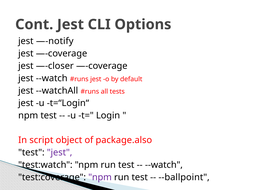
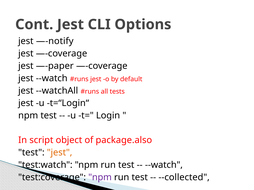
—-closer: —-closer -> —-paper
jest at (60, 153) colour: purple -> orange
--ballpoint: --ballpoint -> --collected
